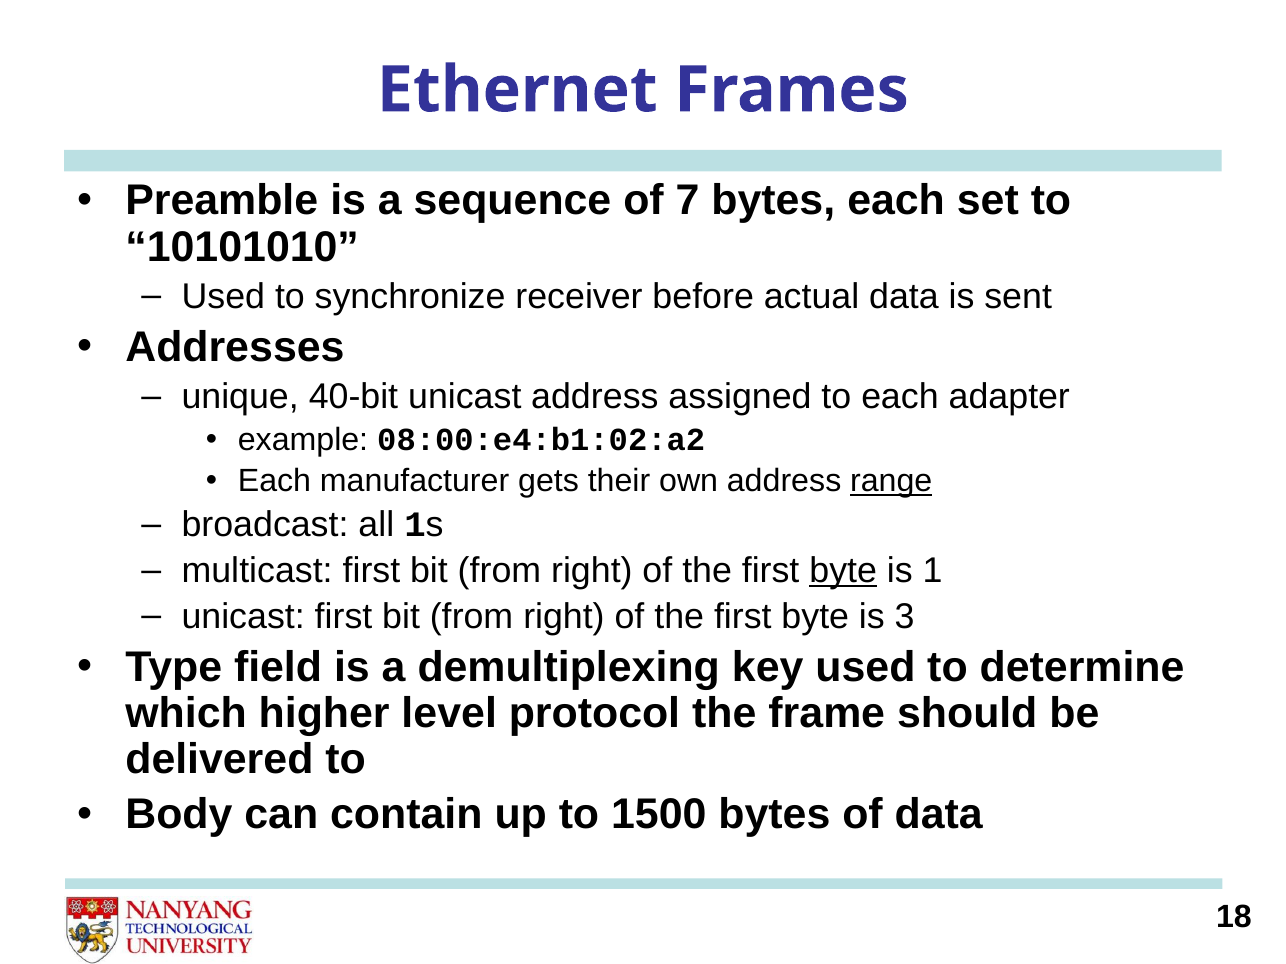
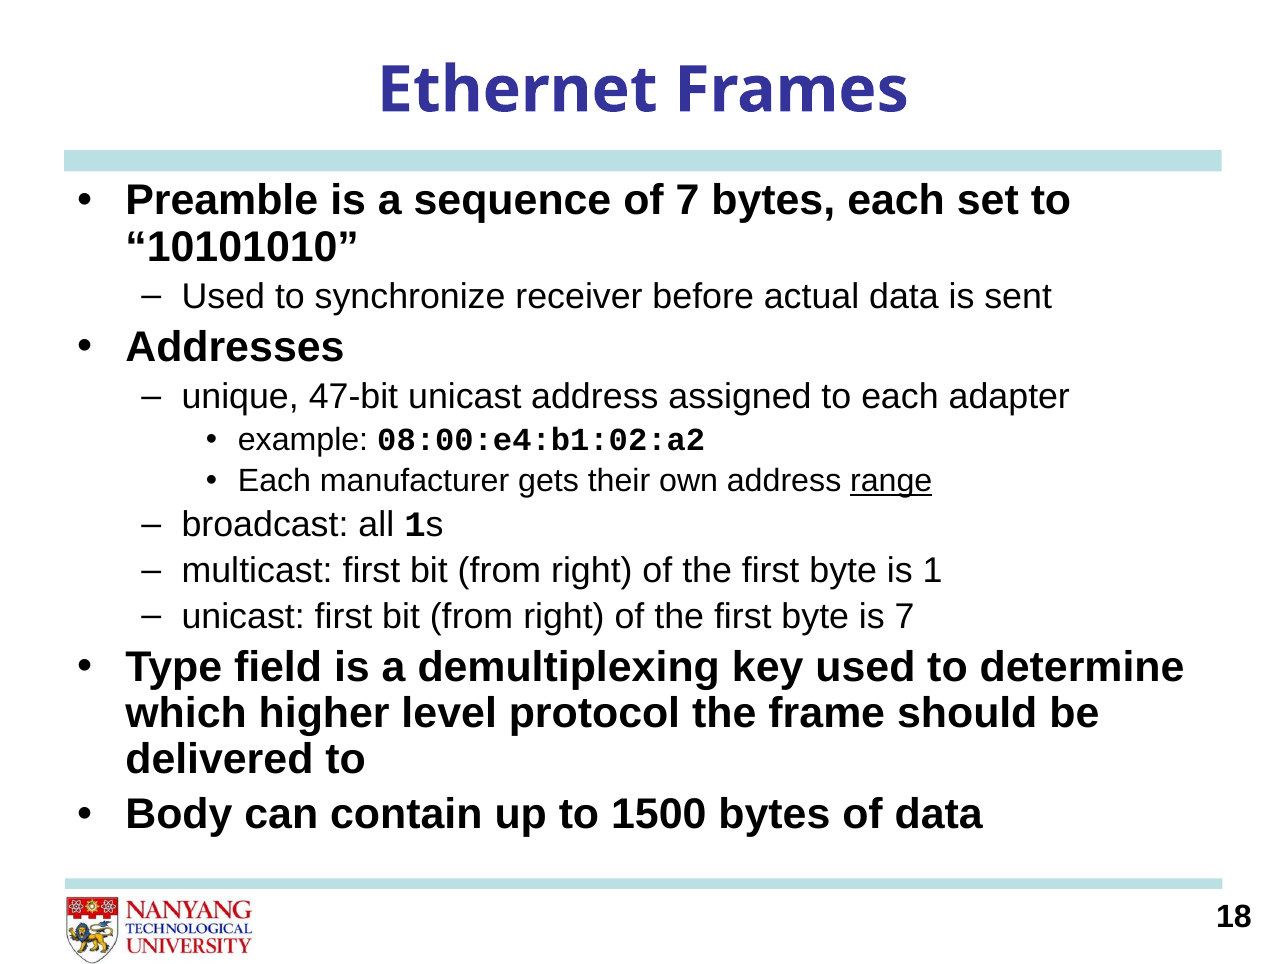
40-bit: 40-bit -> 47-bit
byte at (843, 571) underline: present -> none
3: 3 -> 7
